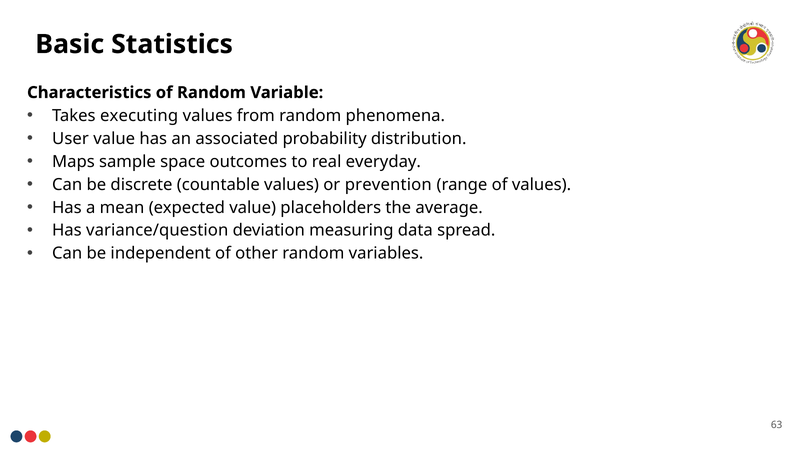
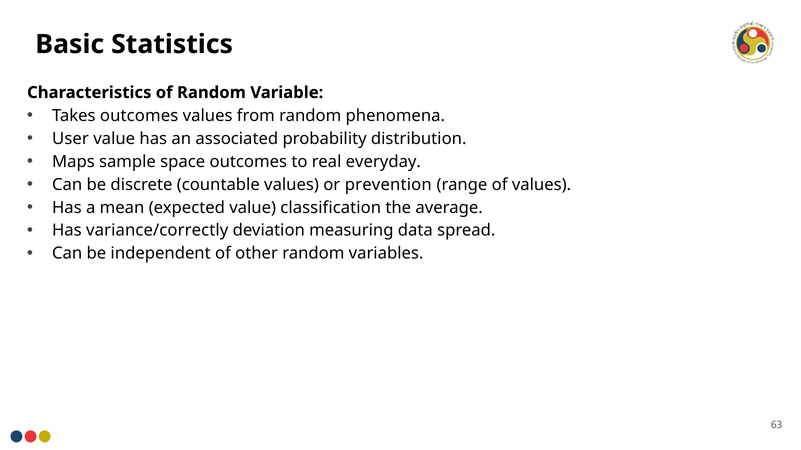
Takes executing: executing -> outcomes
placeholders: placeholders -> classification
variance/question: variance/question -> variance/correctly
